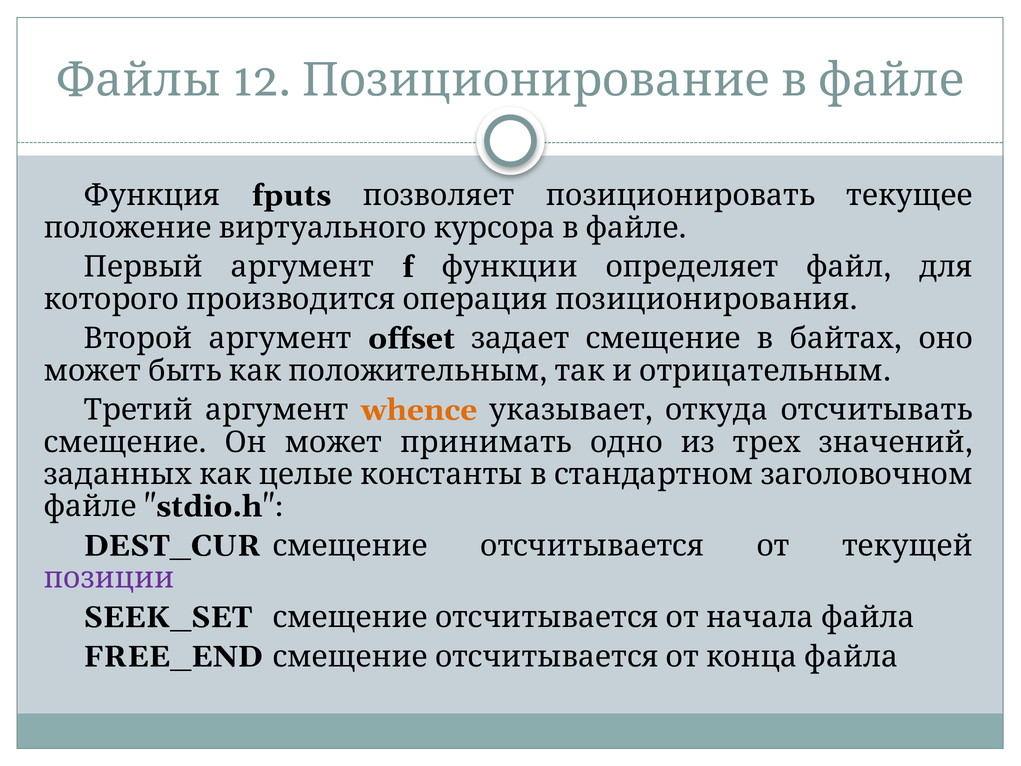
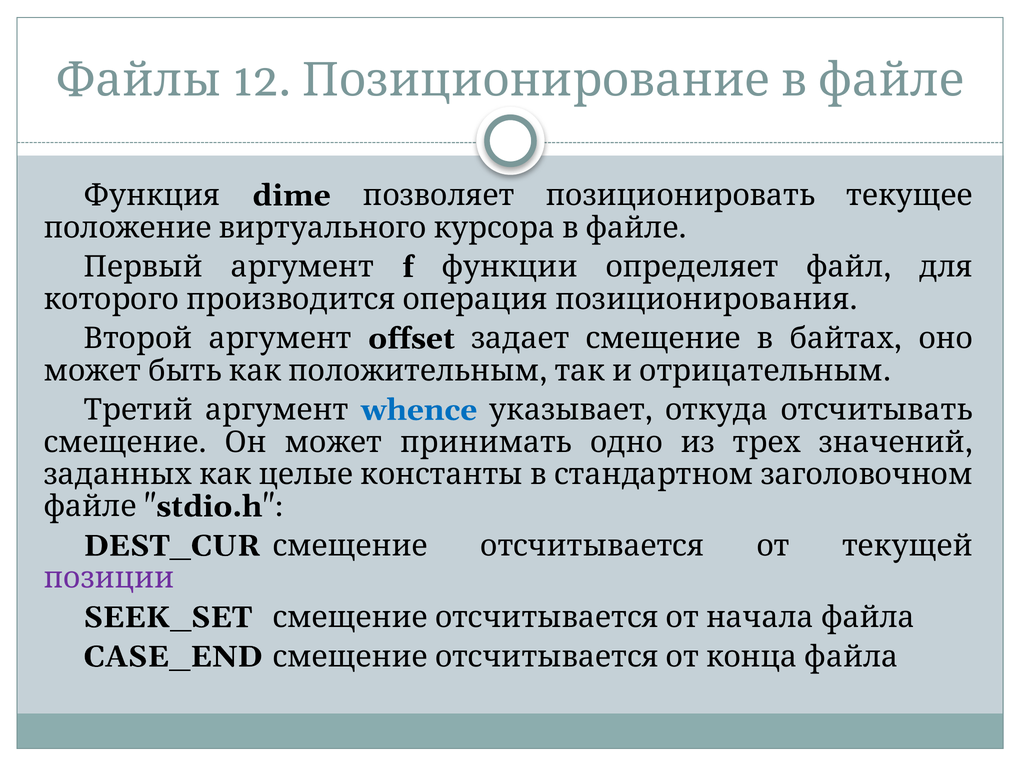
fputs: fputs -> dime
whence colour: orange -> blue
FREE_END: FREE_END -> CASE_END
